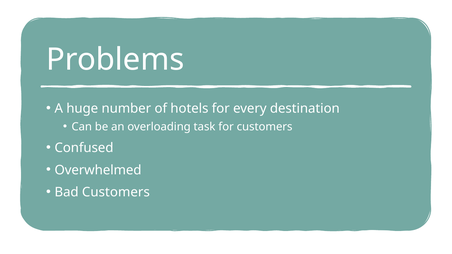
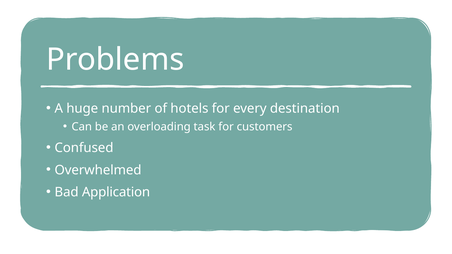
Bad Customers: Customers -> Application
